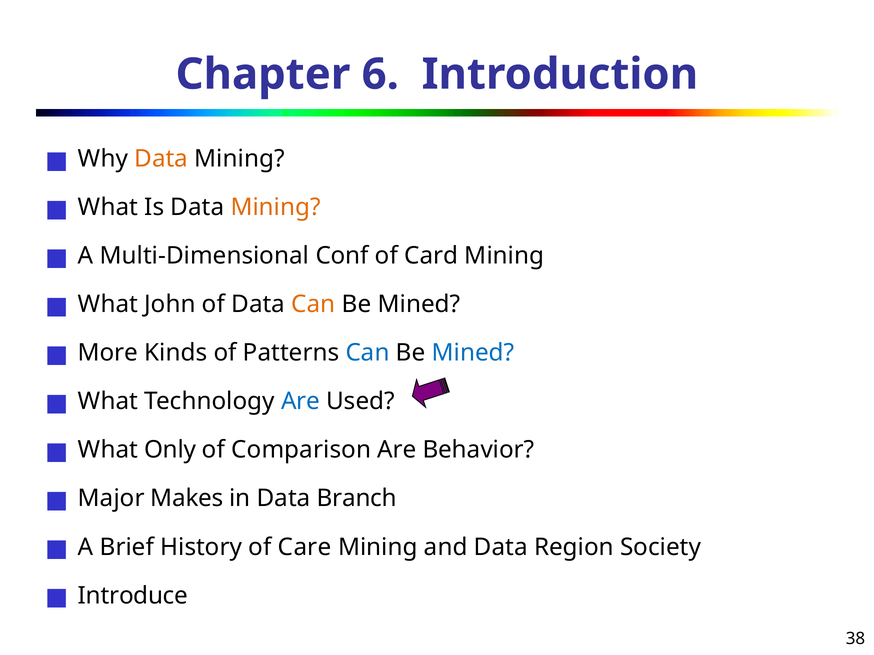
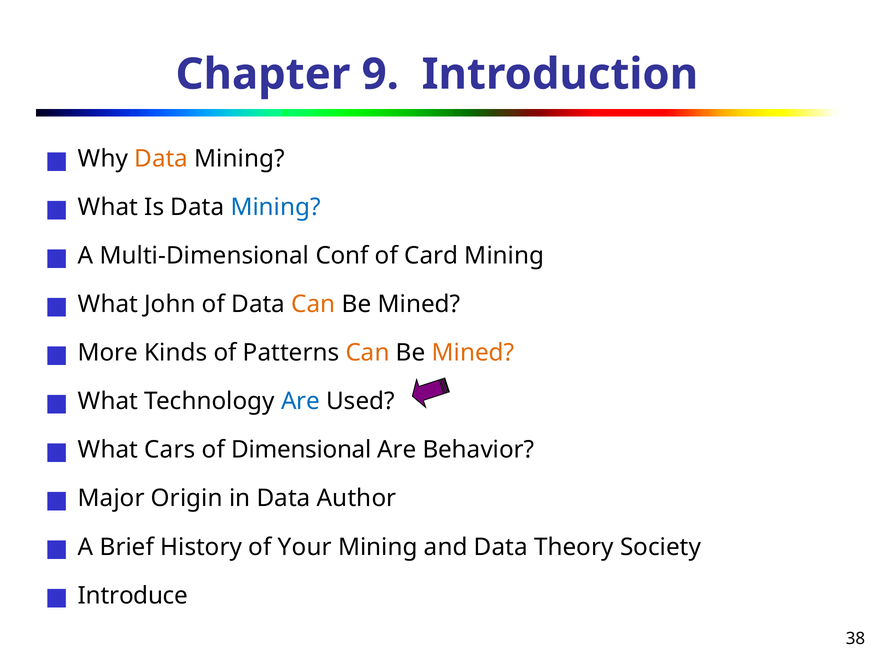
6: 6 -> 9
Mining at (276, 208) colour: orange -> blue
Can at (368, 353) colour: blue -> orange
Mined at (473, 353) colour: blue -> orange
Only: Only -> Cars
Comparison: Comparison -> Dimensional
Makes: Makes -> Origin
Branch: Branch -> Author
Care: Care -> Your
Region: Region -> Theory
